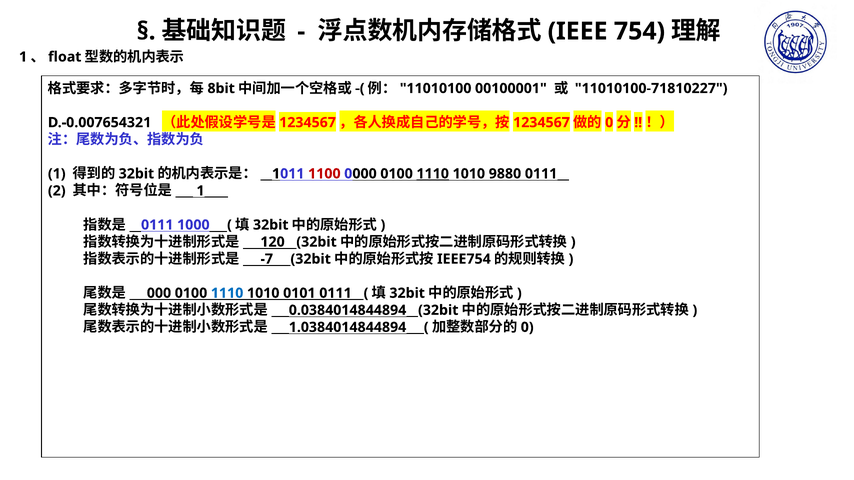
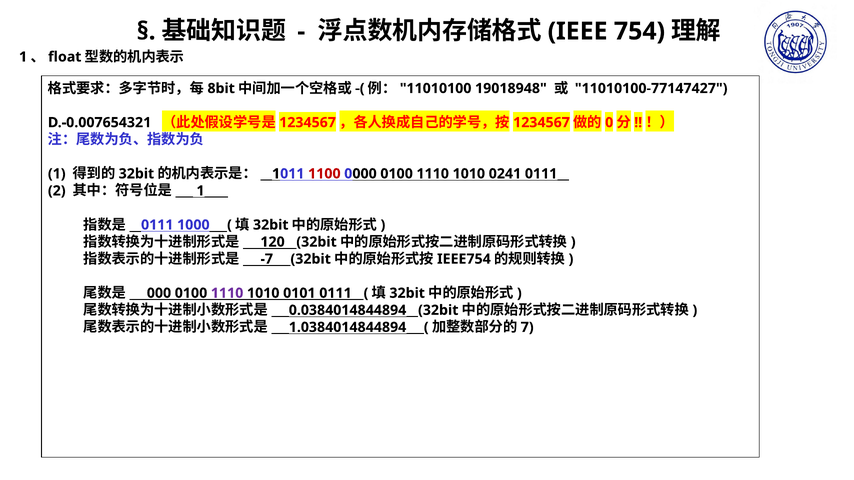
00100001: 00100001 -> 19018948
11010100-71810227: 11010100-71810227 -> 11010100-77147427
1110 at (433, 174) underline: present -> none
9880: 9880 -> 0241
1110 at (227, 293) colour: blue -> purple
0 at (527, 327): 0 -> 7
